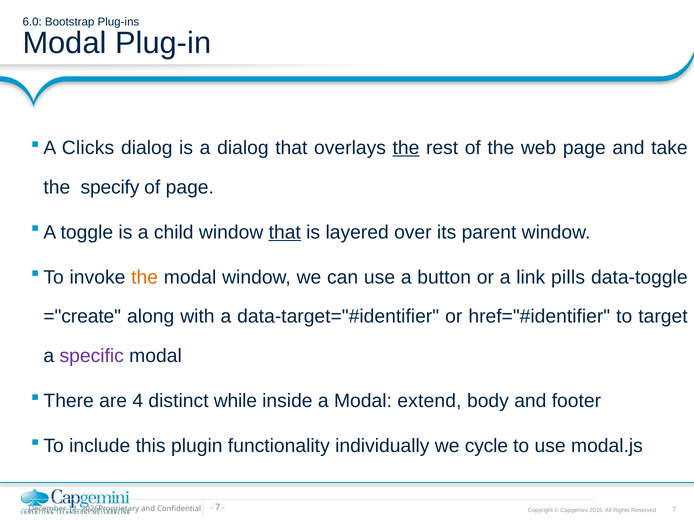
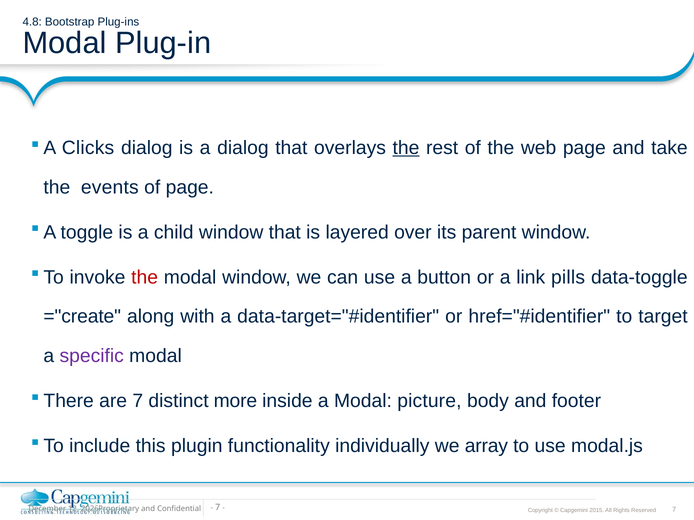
6.0: 6.0 -> 4.8
specify: specify -> events
that at (285, 232) underline: present -> none
the at (145, 278) colour: orange -> red
are 4: 4 -> 7
while: while -> more
extend: extend -> picture
cycle: cycle -> array
